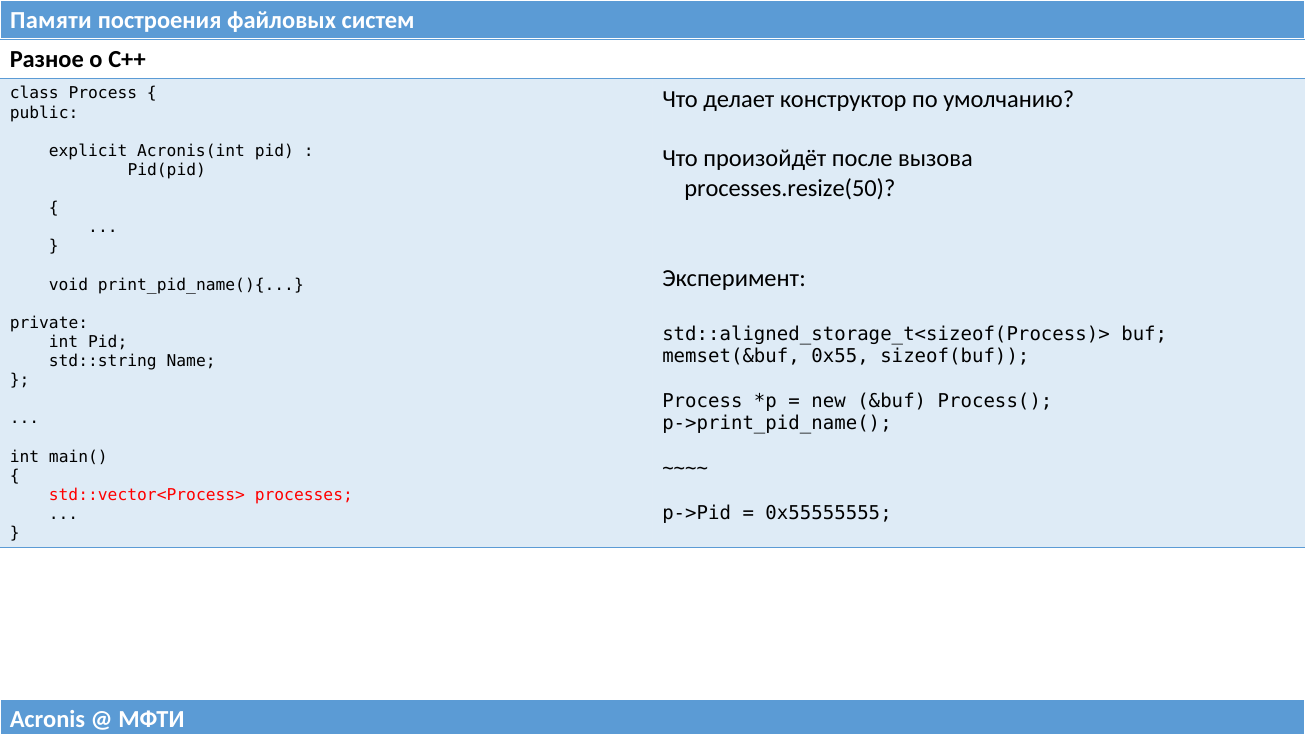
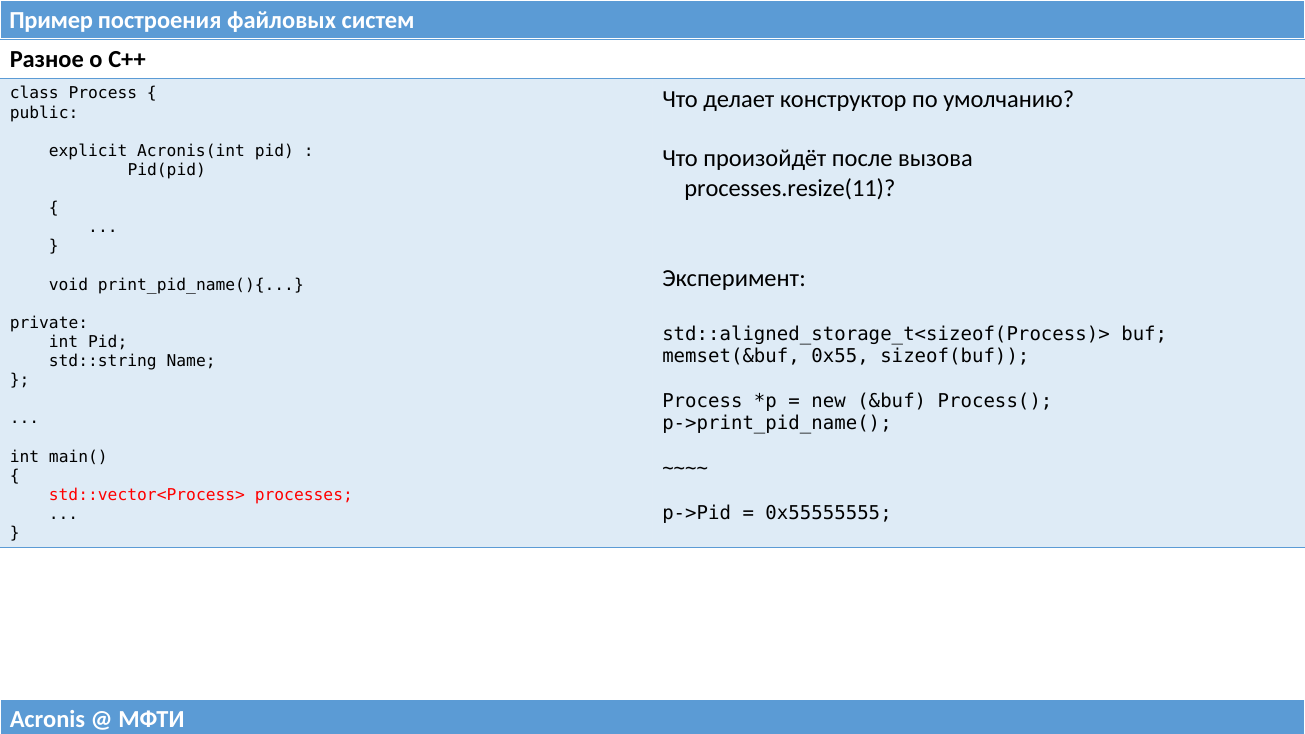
Памяти: Памяти -> Пример
processes.resize(50: processes.resize(50 -> processes.resize(11
